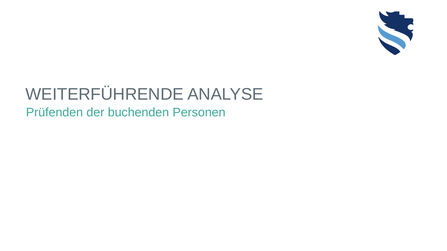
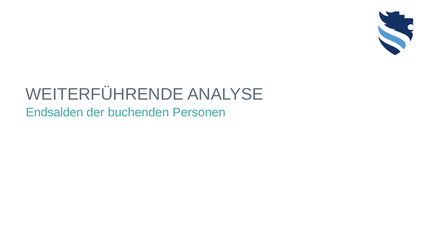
Prüfenden: Prüfenden -> Endsalden
